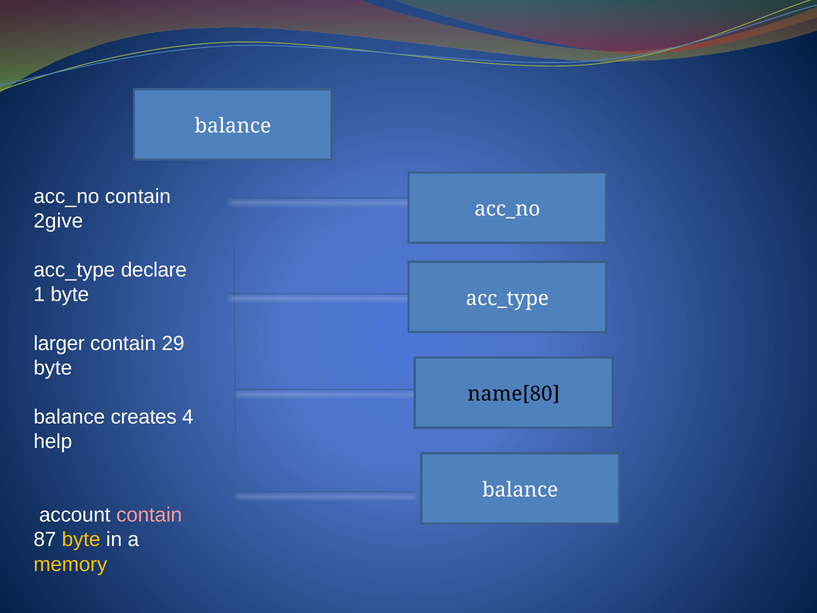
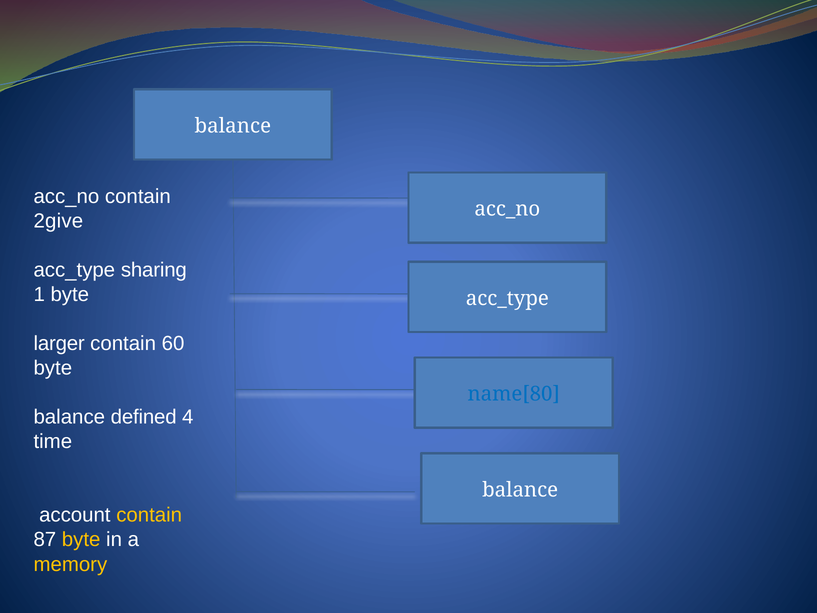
declare: declare -> sharing
29: 29 -> 60
name[80 colour: black -> blue
creates: creates -> defined
help: help -> time
contain at (149, 515) colour: pink -> yellow
